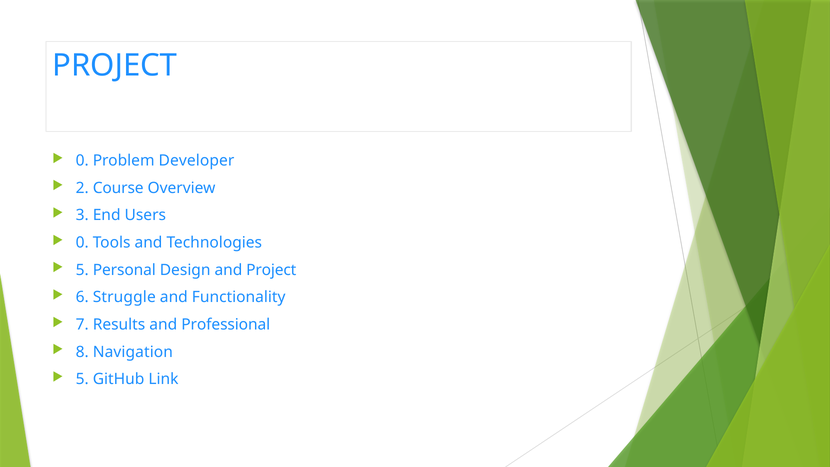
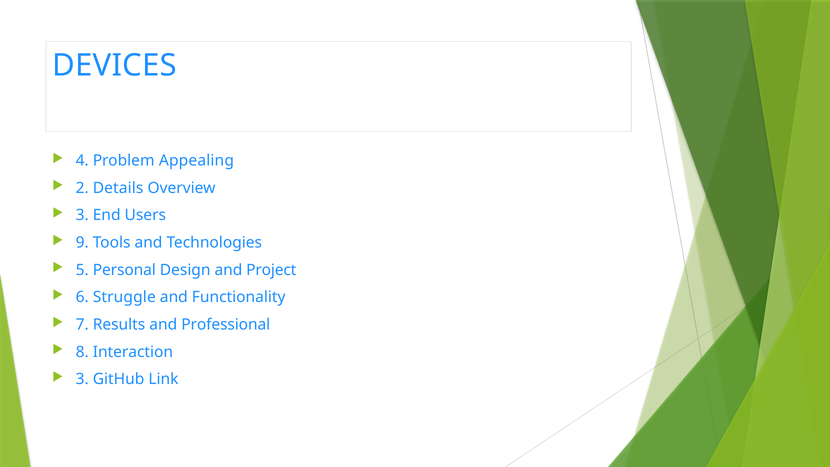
PROJECT at (115, 65): PROJECT -> DEVICES
0 at (82, 161): 0 -> 4
Developer: Developer -> Appealing
Course: Course -> Details
0 at (82, 243): 0 -> 9
Navigation: Navigation -> Interaction
5 at (82, 379): 5 -> 3
